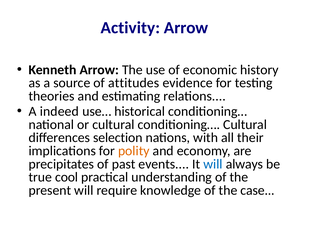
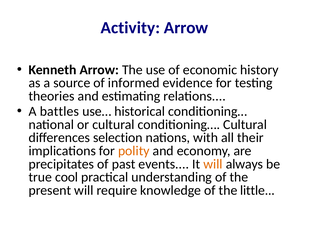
attitudes: attitudes -> informed
indeed: indeed -> battles
will at (213, 165) colour: blue -> orange
case: case -> little
